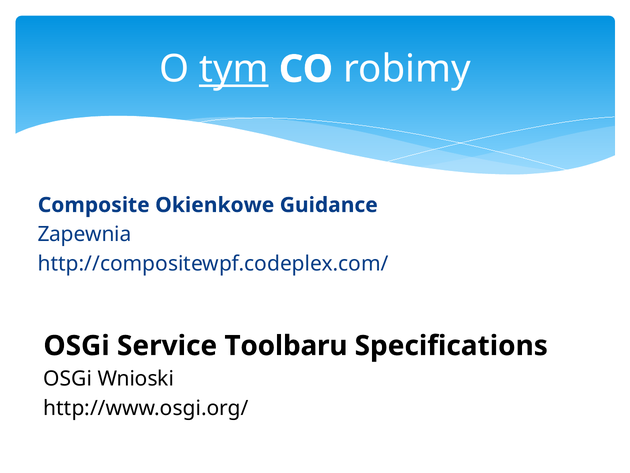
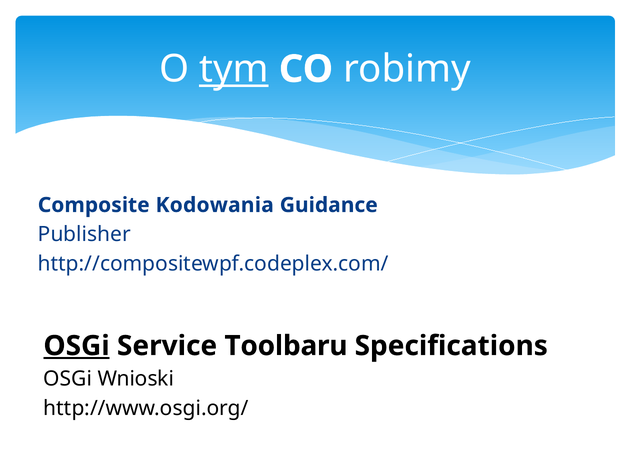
Okienkowe: Okienkowe -> Kodowania
Zapewnia: Zapewnia -> Publisher
OSGi at (77, 345) underline: none -> present
